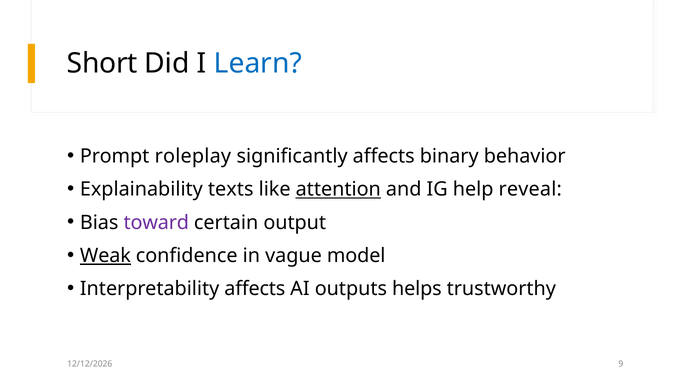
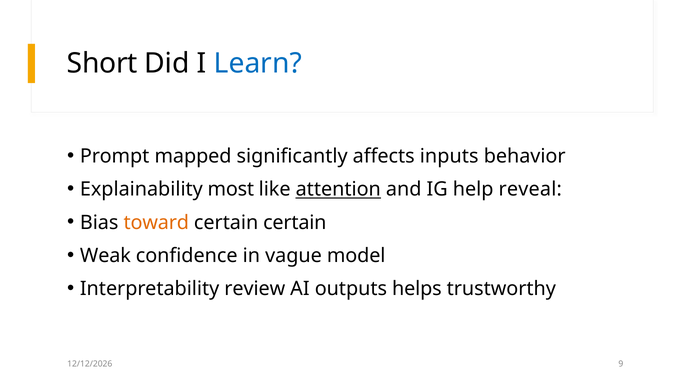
roleplay: roleplay -> mapped
binary: binary -> inputs
texts: texts -> most
toward colour: purple -> orange
certain output: output -> certain
Weak underline: present -> none
Interpretability affects: affects -> review
